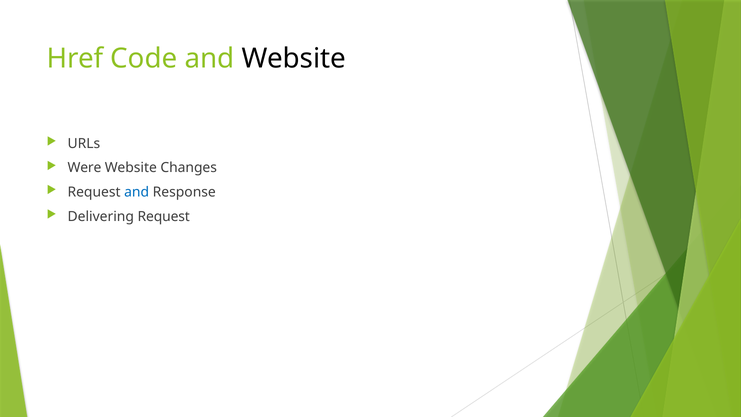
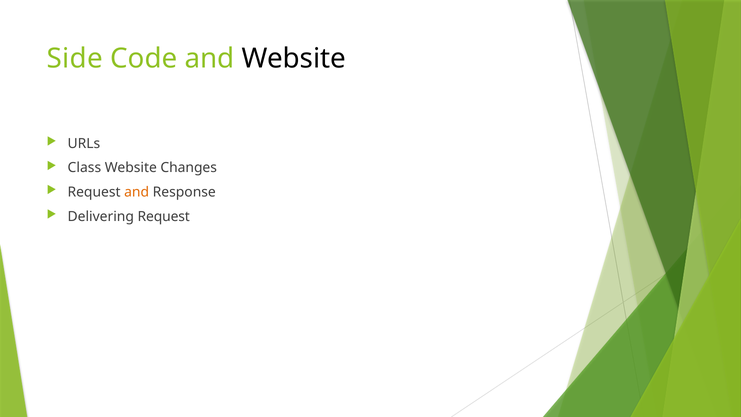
Href: Href -> Side
Were: Were -> Class
and at (137, 192) colour: blue -> orange
